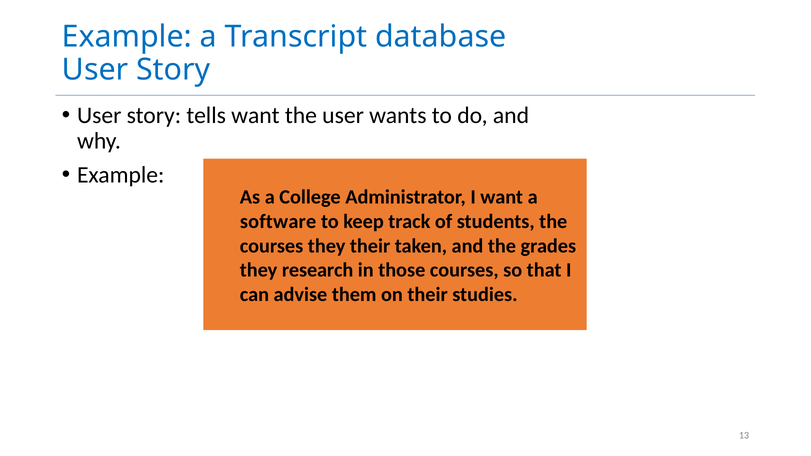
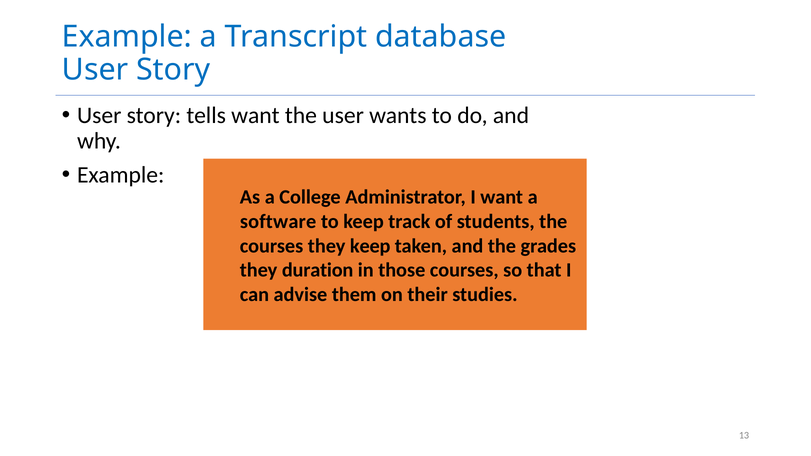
they their: their -> keep
research: research -> duration
